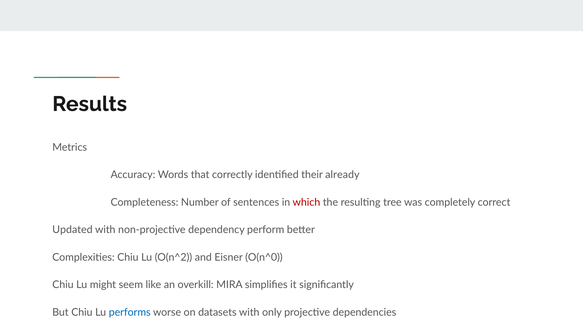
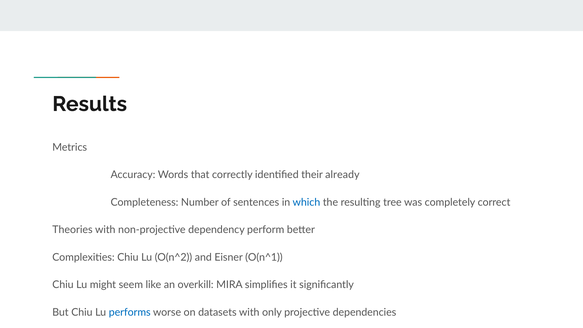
which colour: red -> blue
Updated: Updated -> Theories
O(n^0: O(n^0 -> O(n^1
